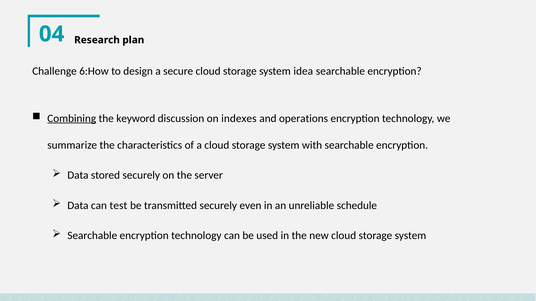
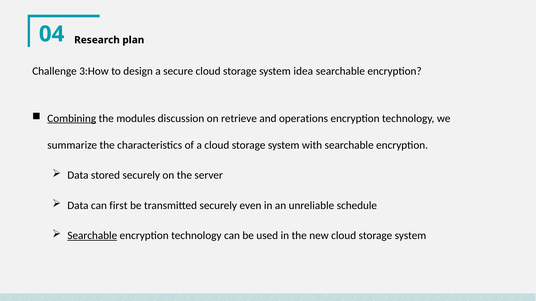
6:How: 6:How -> 3:How
keyword: keyword -> modules
indexes: indexes -> retrieve
test: test -> first
Searchable at (92, 236) underline: none -> present
